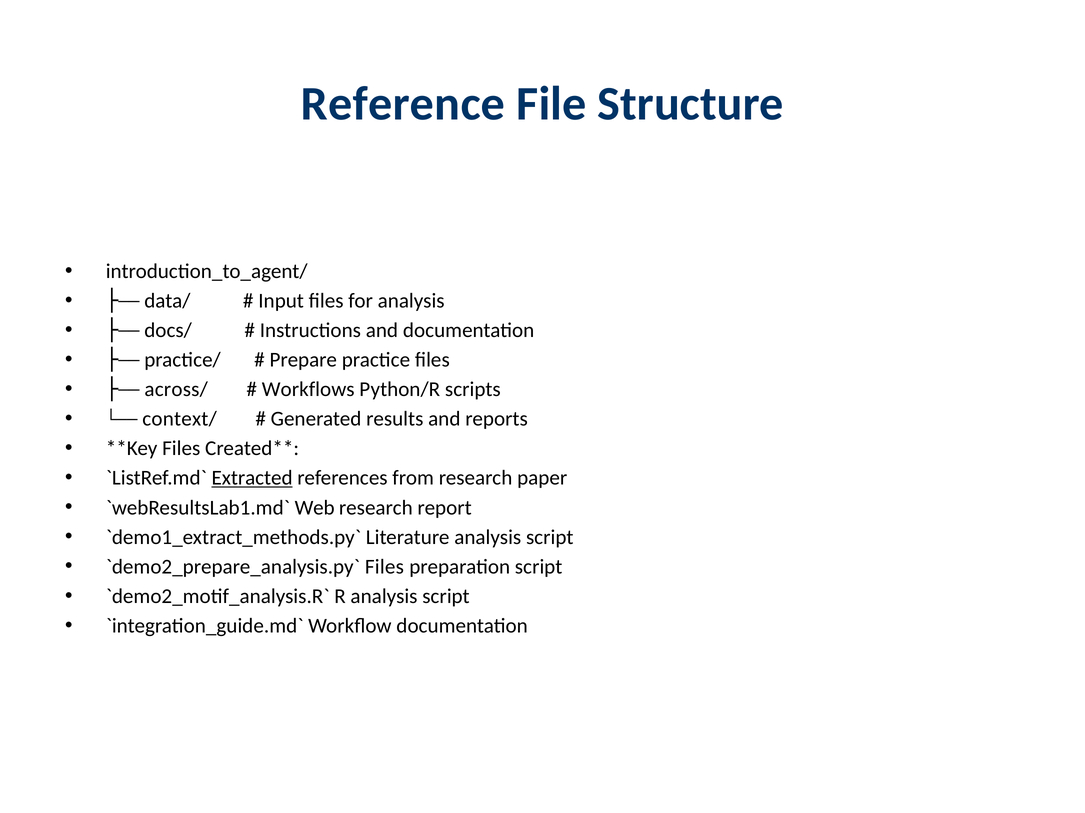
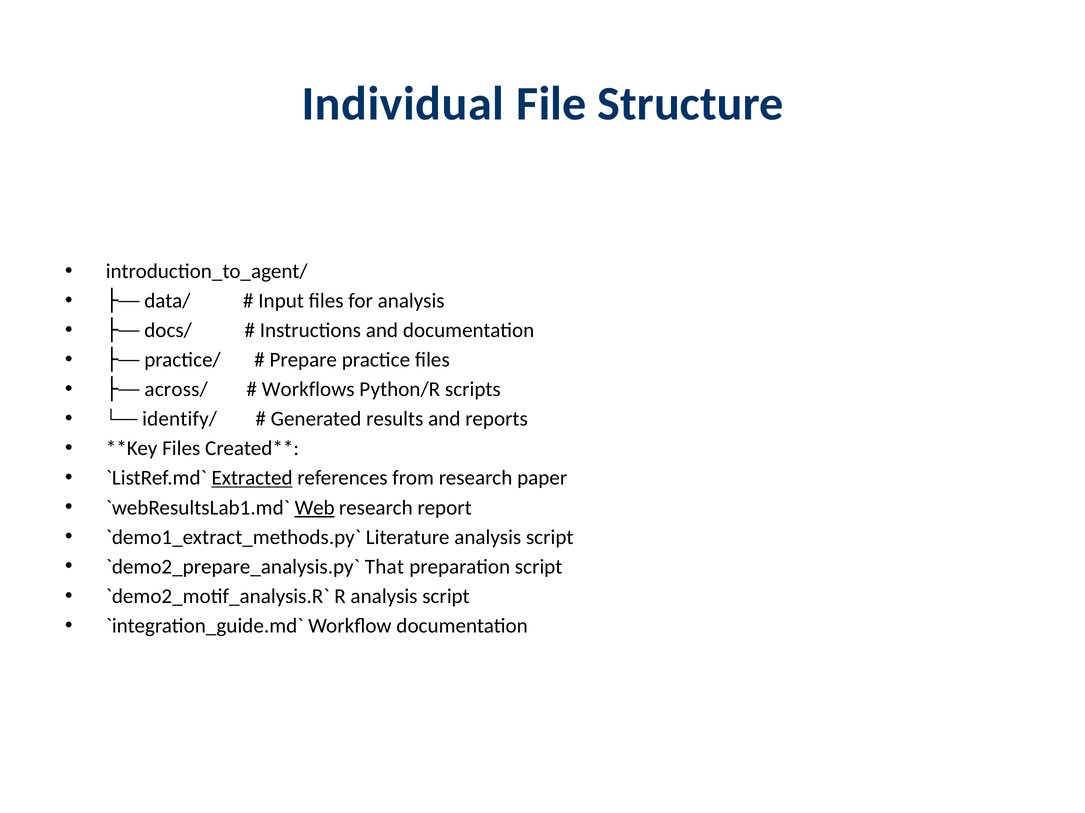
Reference: Reference -> Individual
context/: context/ -> identify/
Web underline: none -> present
Files at (384, 567): Files -> That
